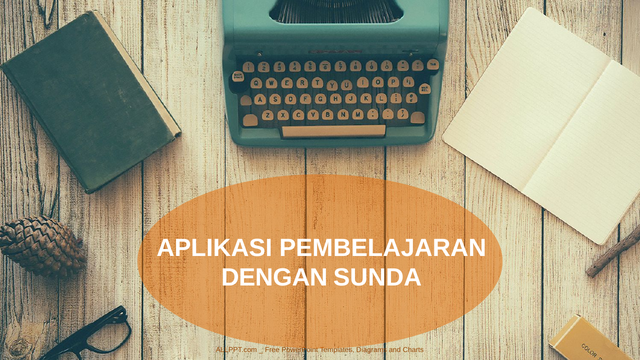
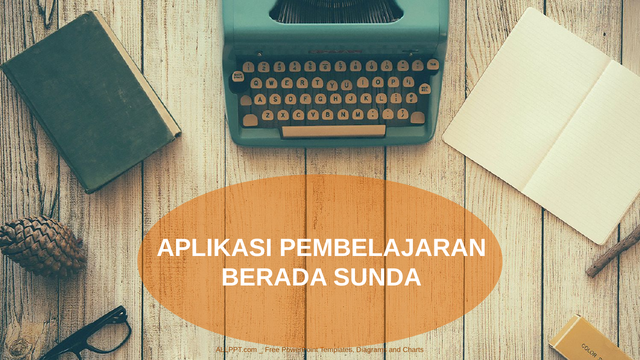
DENGAN: DENGAN -> BERADA
